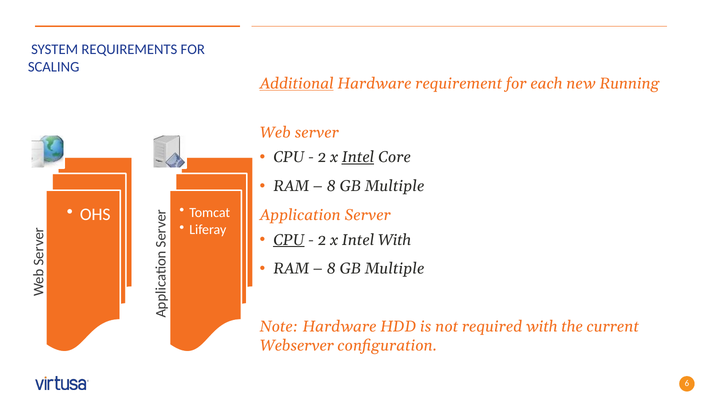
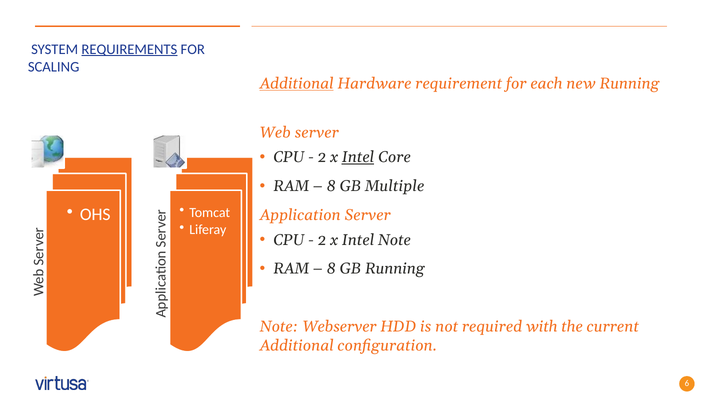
REQUIREMENTS underline: none -> present
CPU at (289, 240) underline: present -> none
Intel With: With -> Note
Multiple at (395, 269): Multiple -> Running
Note Hardware: Hardware -> Webserver
Webserver at (297, 345): Webserver -> Additional
